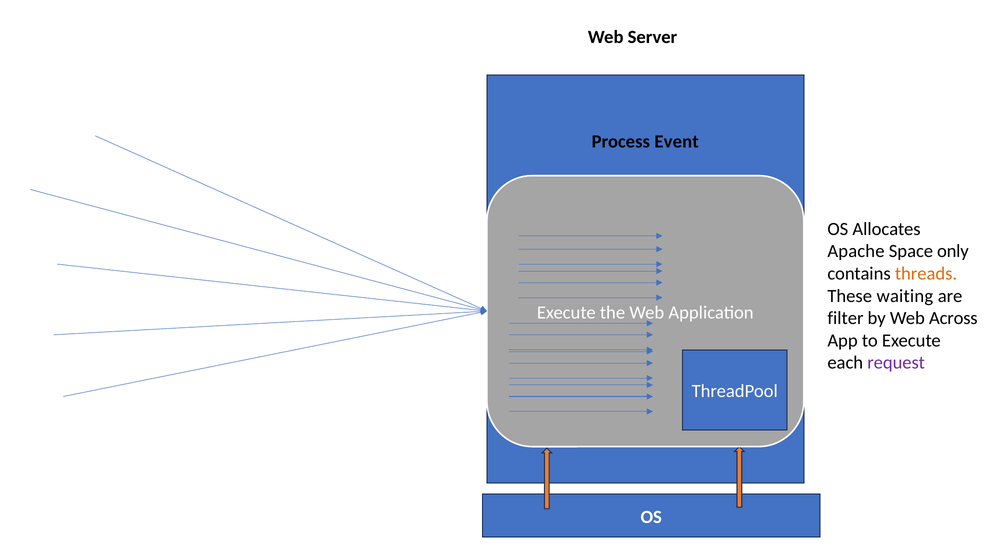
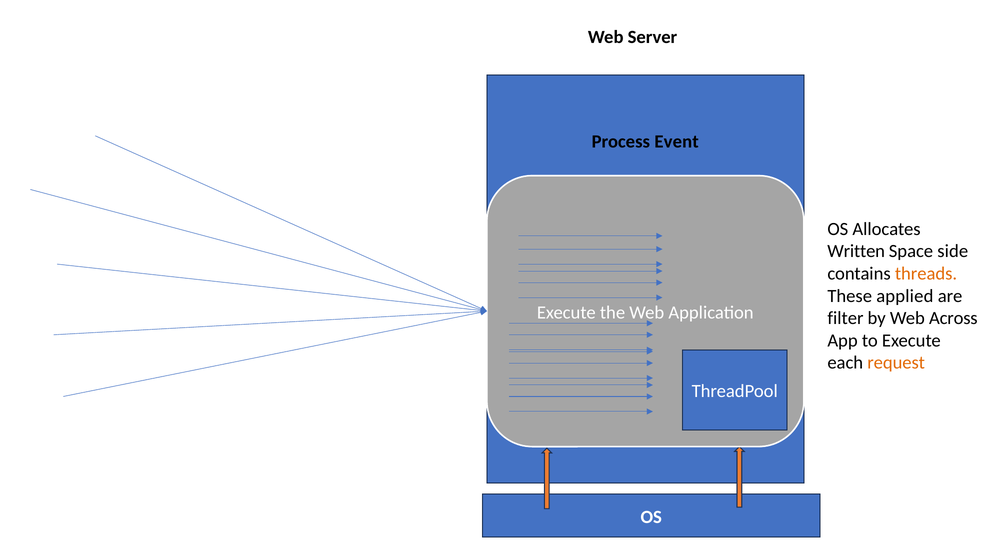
Apache: Apache -> Written
only: only -> side
waiting: waiting -> applied
request colour: purple -> orange
